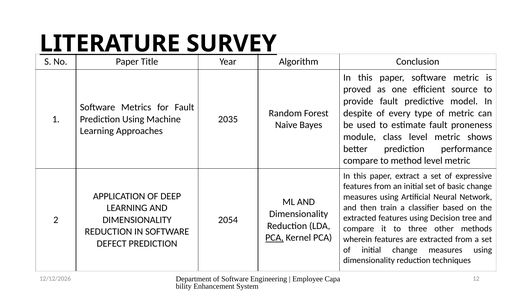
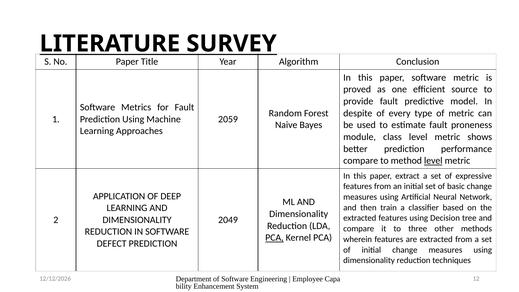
2035: 2035 -> 2059
level at (433, 161) underline: none -> present
2054: 2054 -> 2049
